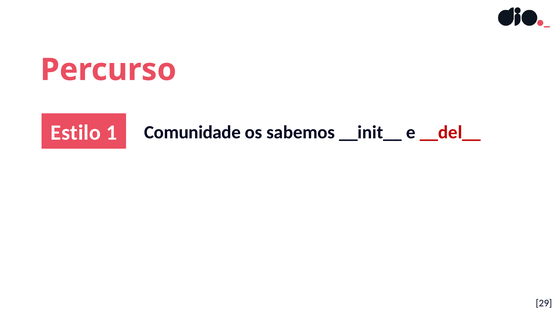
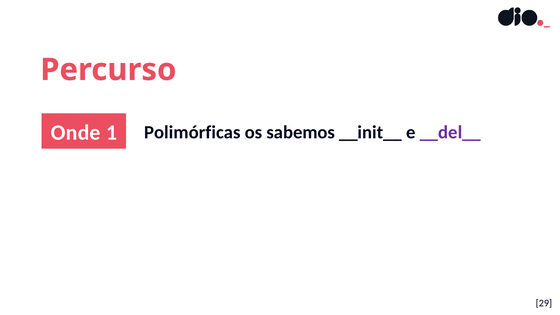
Estilo: Estilo -> Onde
Comunidade: Comunidade -> Polimórficas
__del__ colour: red -> purple
